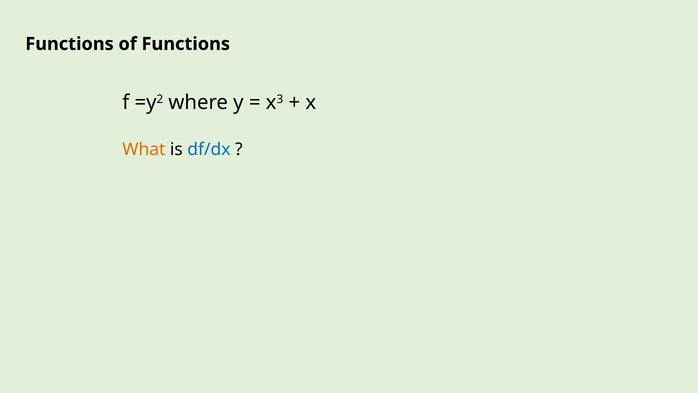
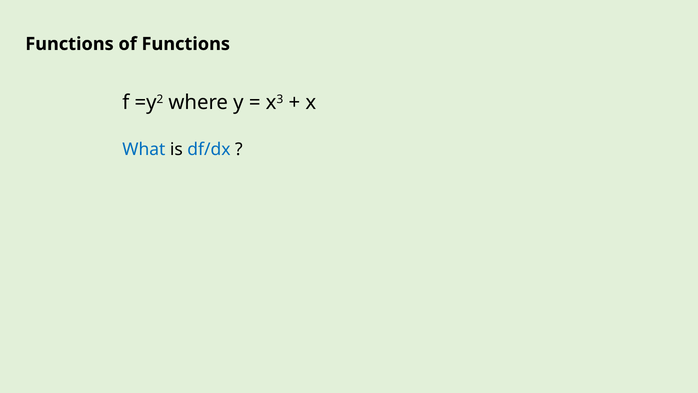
What colour: orange -> blue
